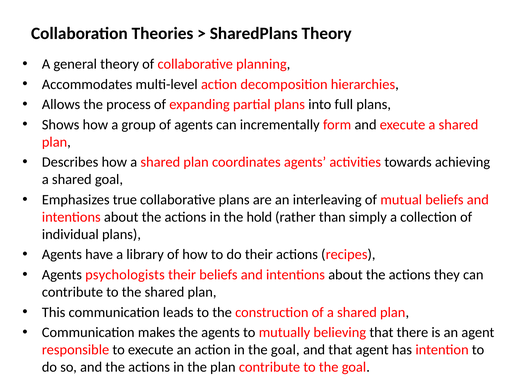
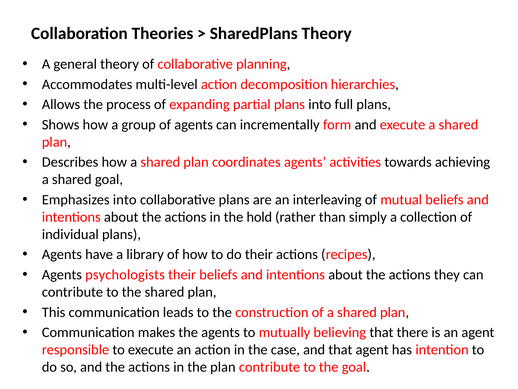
Emphasizes true: true -> into
in the goal: goal -> case
